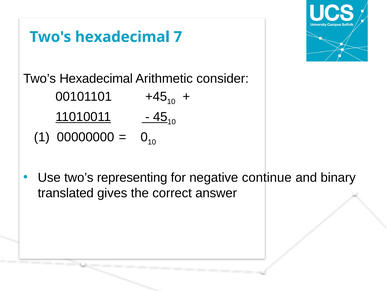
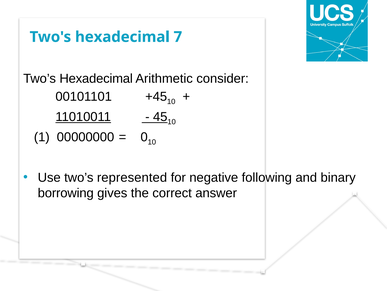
representing: representing -> represented
continue: continue -> following
translated: translated -> borrowing
